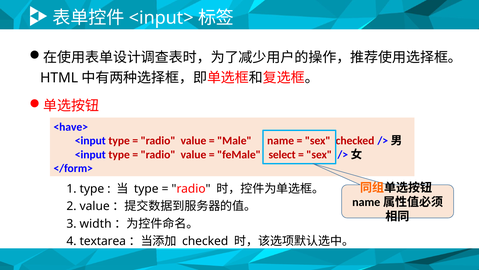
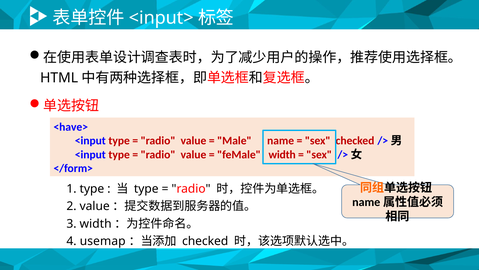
feMale select: select -> width
textarea: textarea -> usemap
